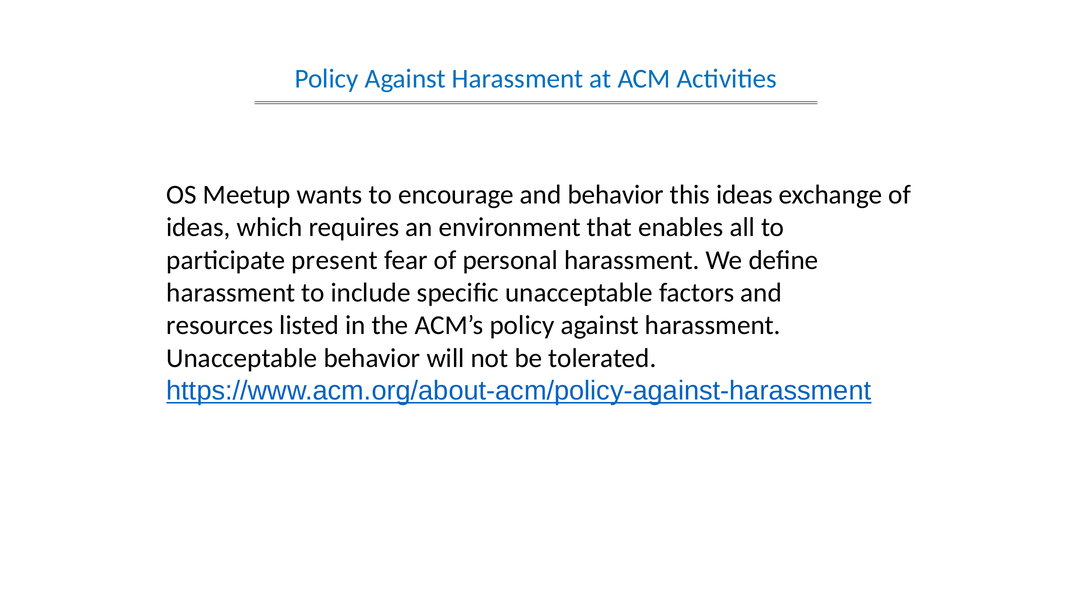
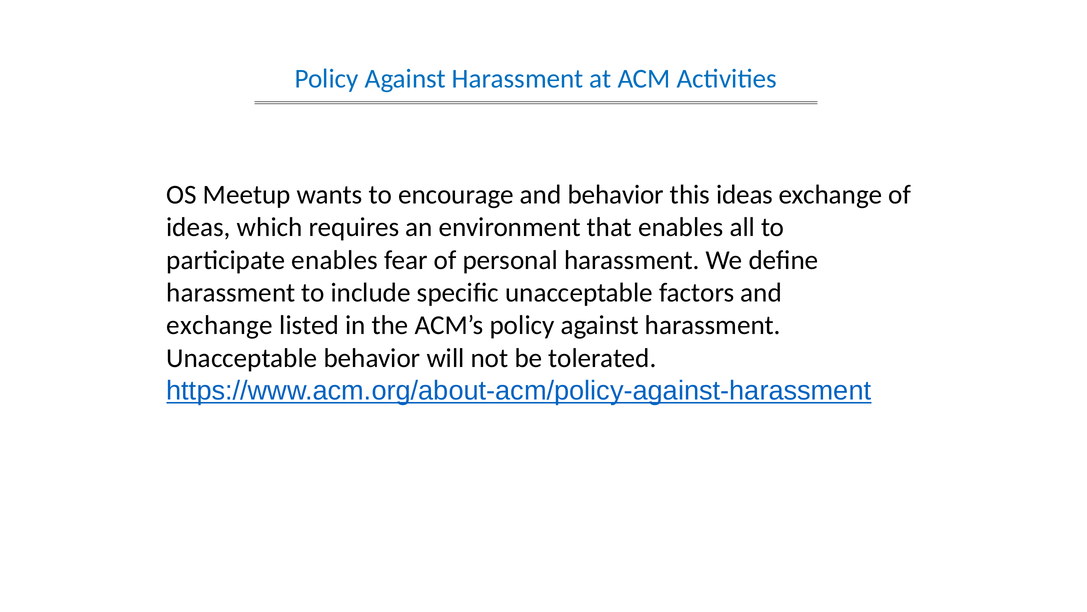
participate present: present -> enables
resources at (220, 325): resources -> exchange
